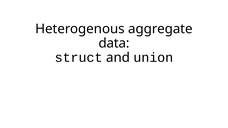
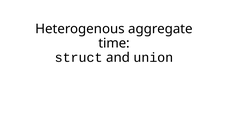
data: data -> time
